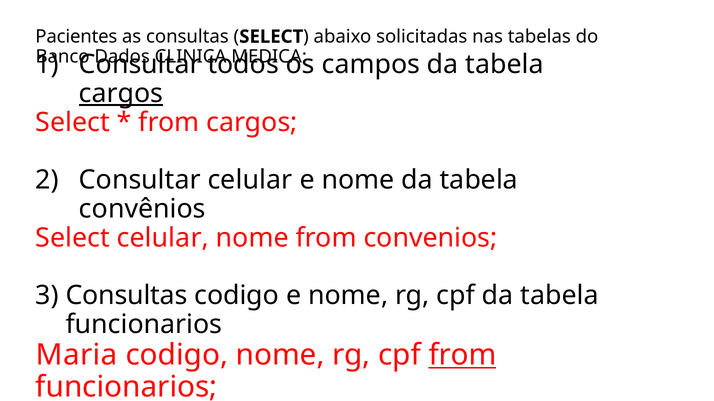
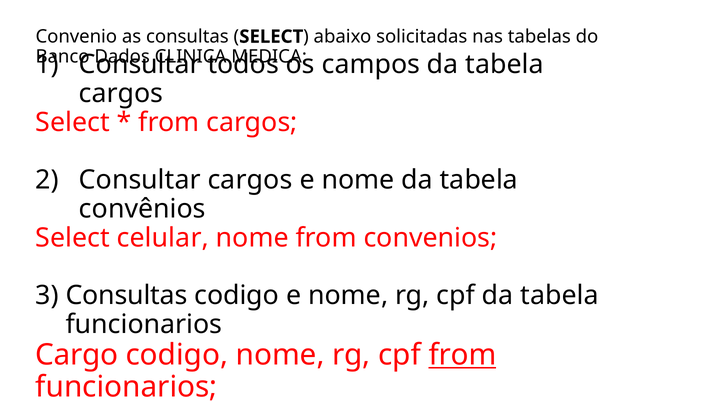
Pacientes: Pacientes -> Convenio
cargos at (121, 94) underline: present -> none
Consultar celular: celular -> cargos
Maria: Maria -> Cargo
